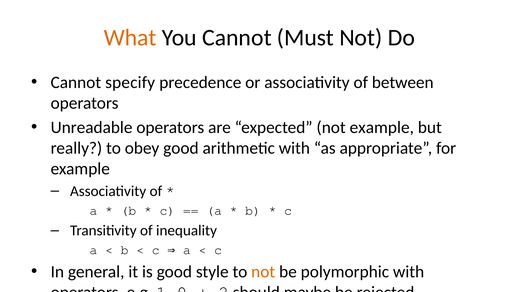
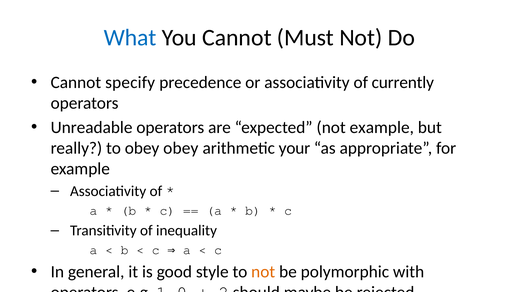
What colour: orange -> blue
between: between -> currently
obey good: good -> obey
arithmetic with: with -> your
